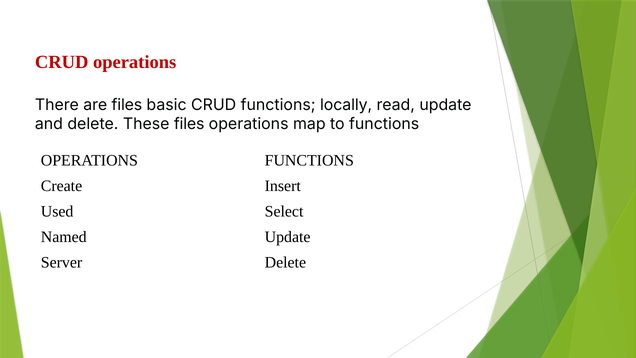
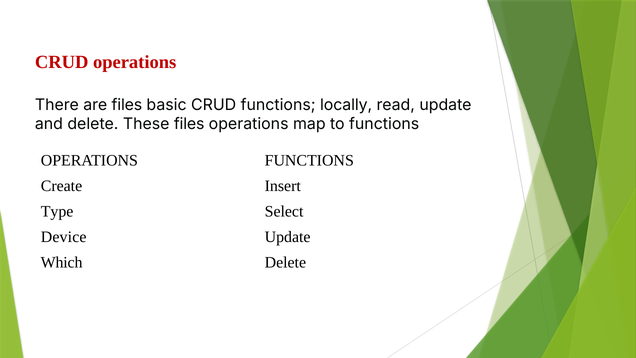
Used: Used -> Type
Named: Named -> Device
Server: Server -> Which
